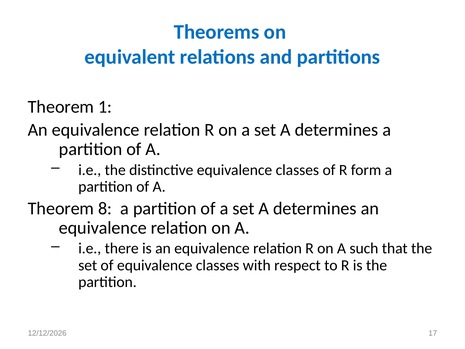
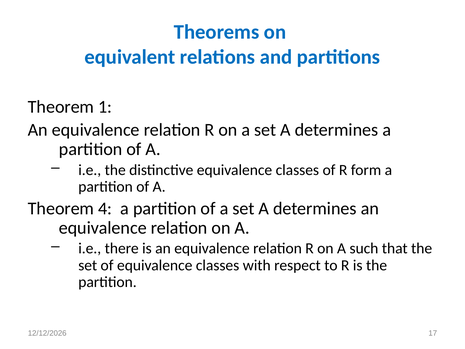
8: 8 -> 4
